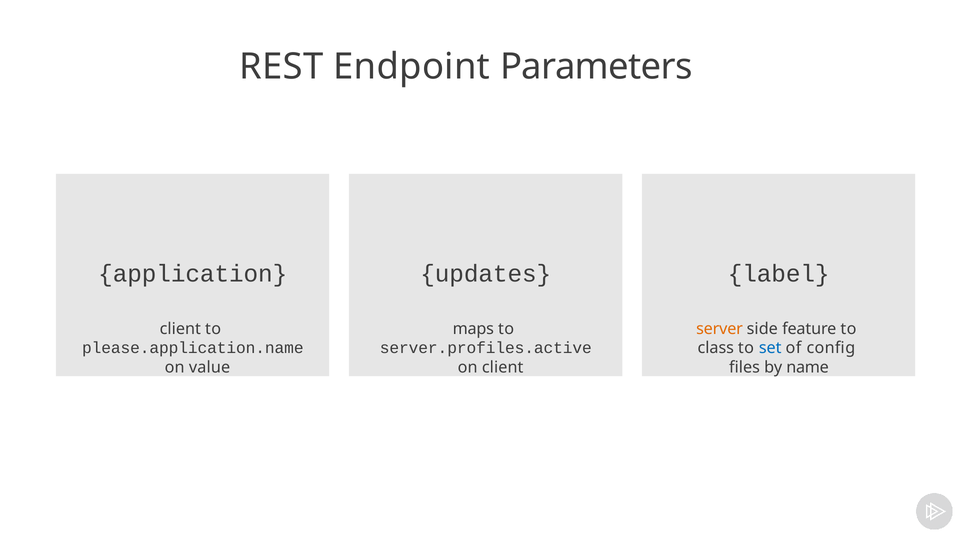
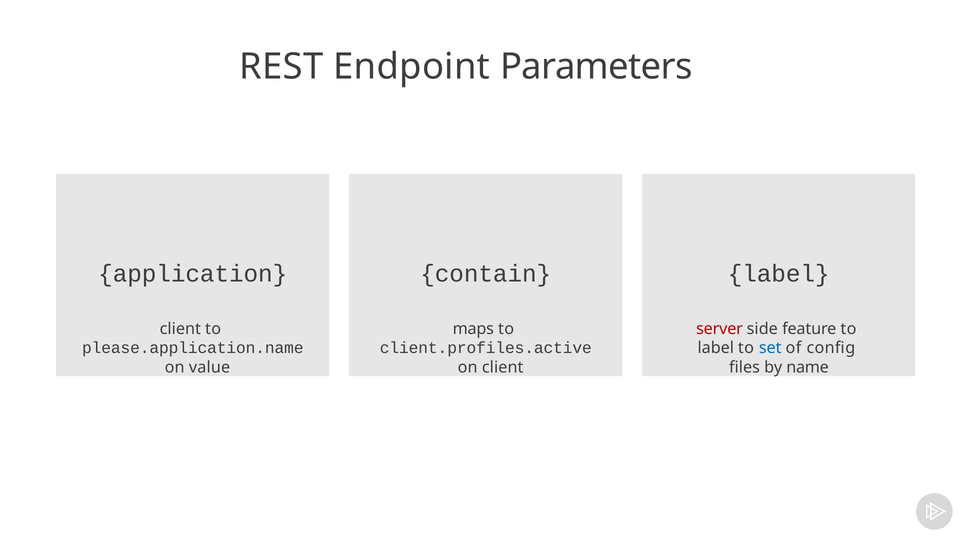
updates: updates -> contain
server colour: orange -> red
server.profiles.active: server.profiles.active -> client.profiles.active
class at (716, 348): class -> label
